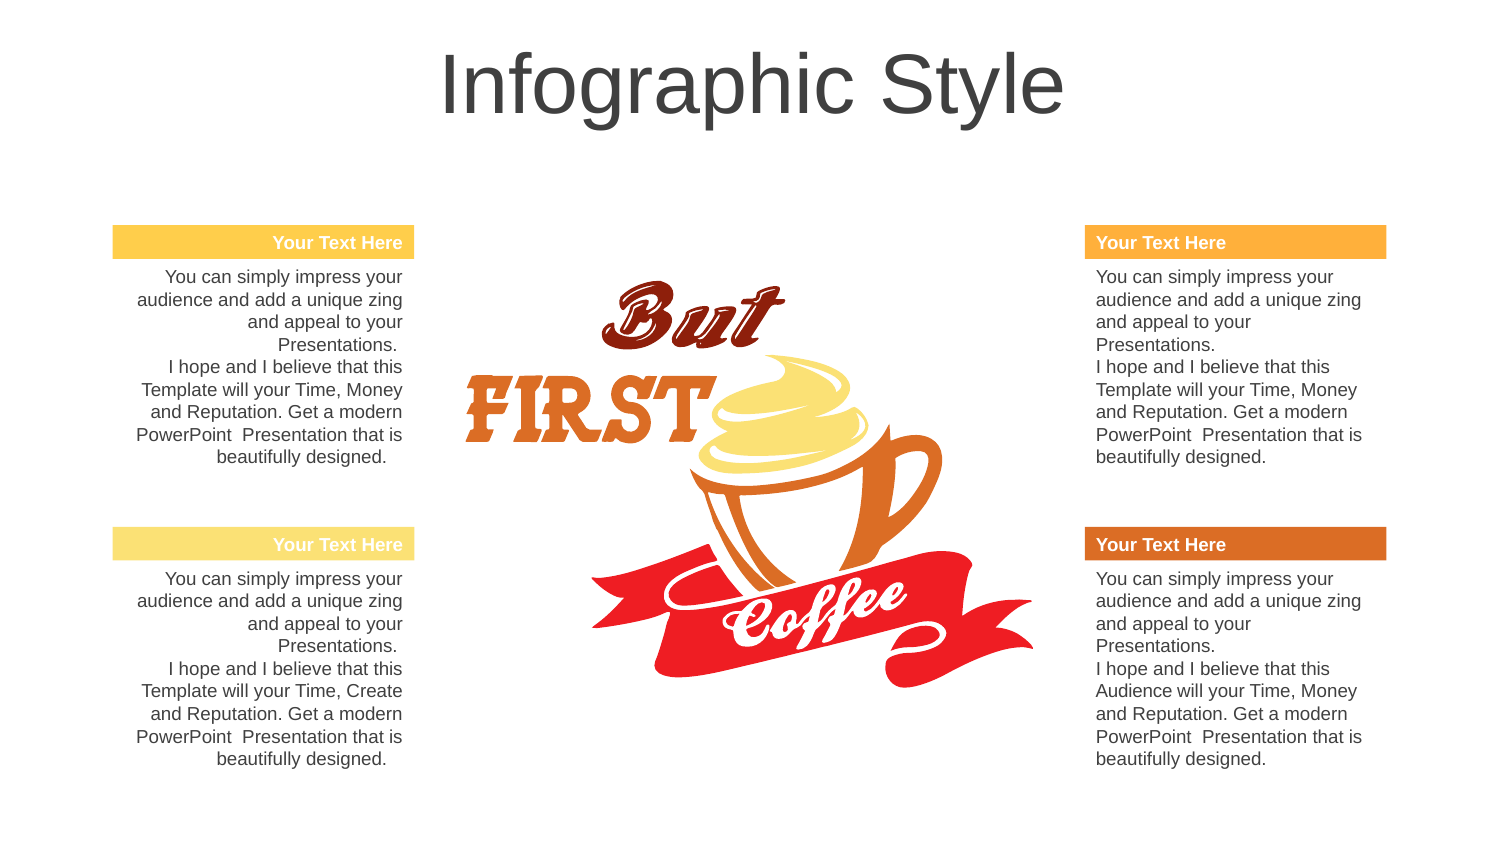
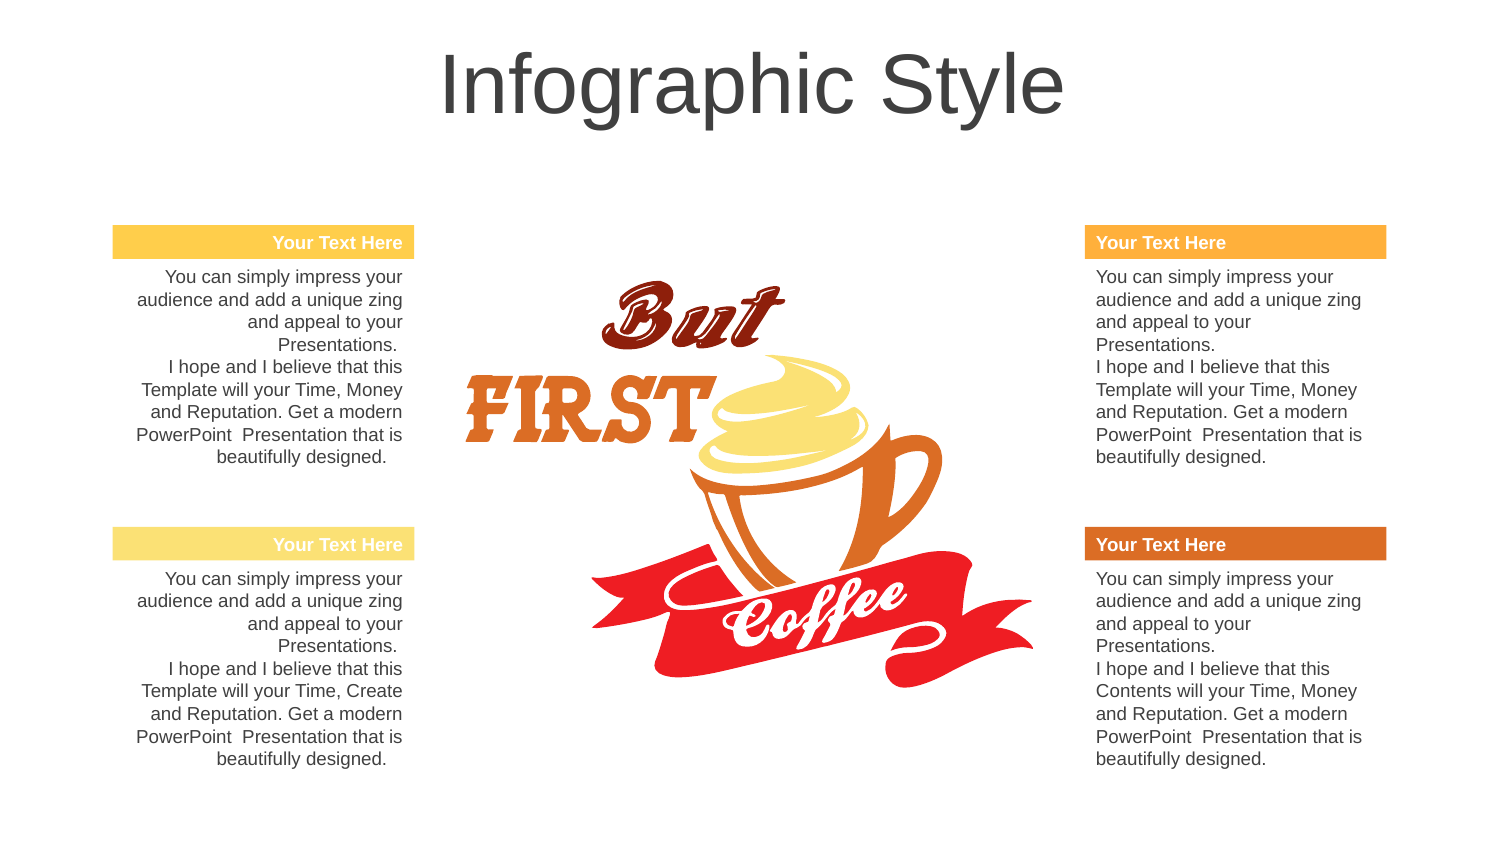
Audience at (1134, 692): Audience -> Contents
